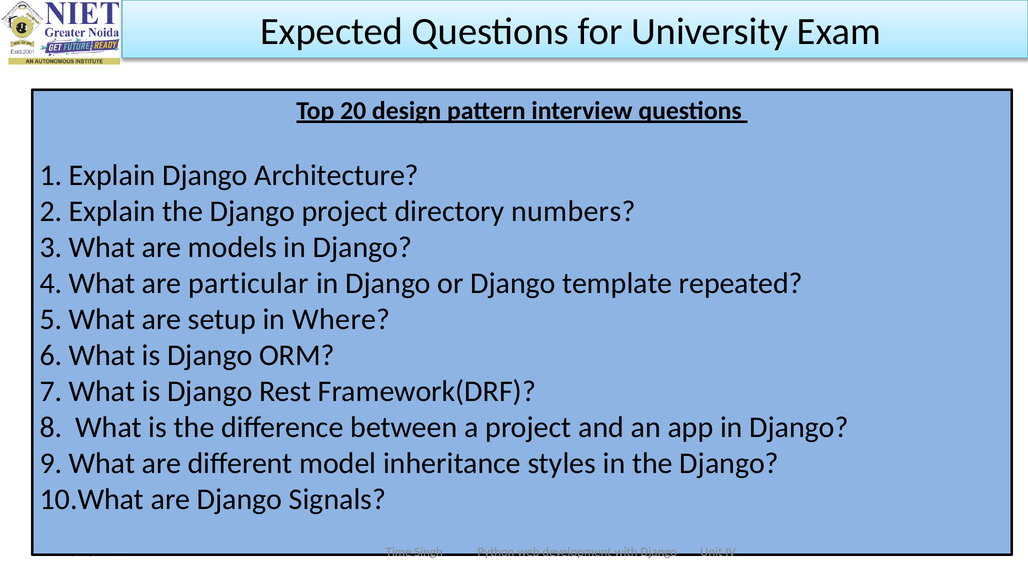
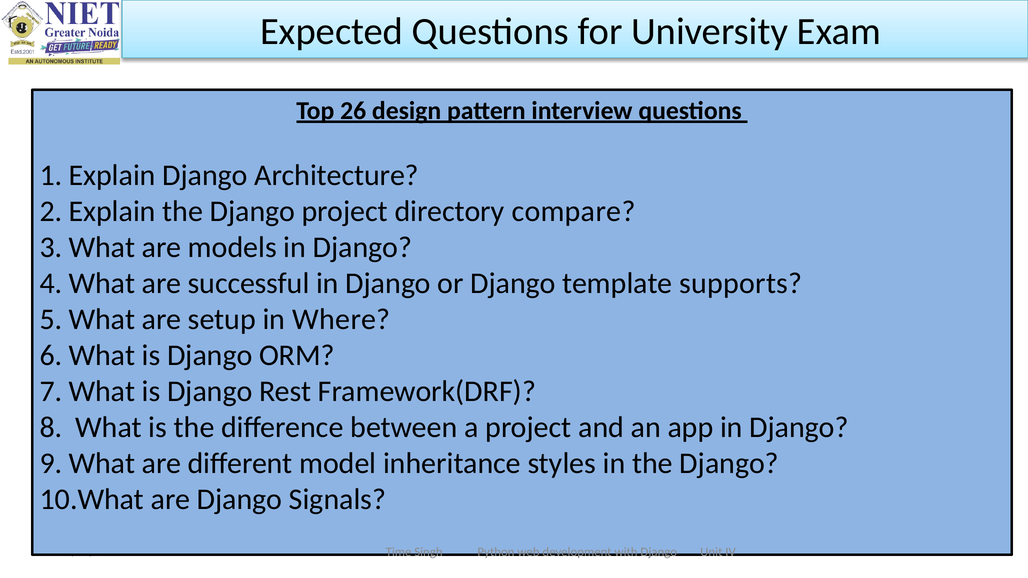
20: 20 -> 26
numbers: numbers -> compare
particular: particular -> successful
repeated: repeated -> supports
